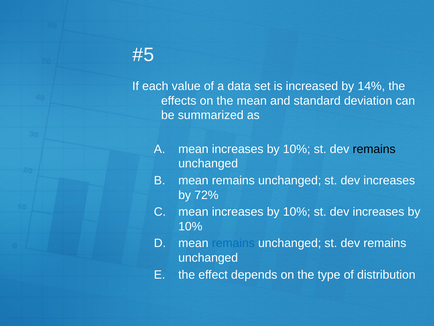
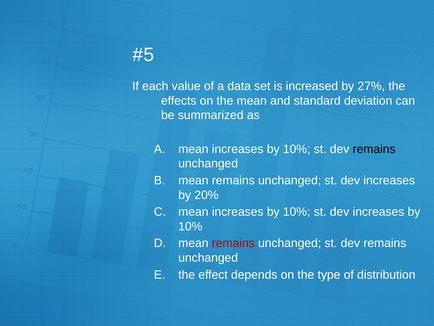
14%: 14% -> 27%
72%: 72% -> 20%
remains at (233, 243) colour: blue -> red
